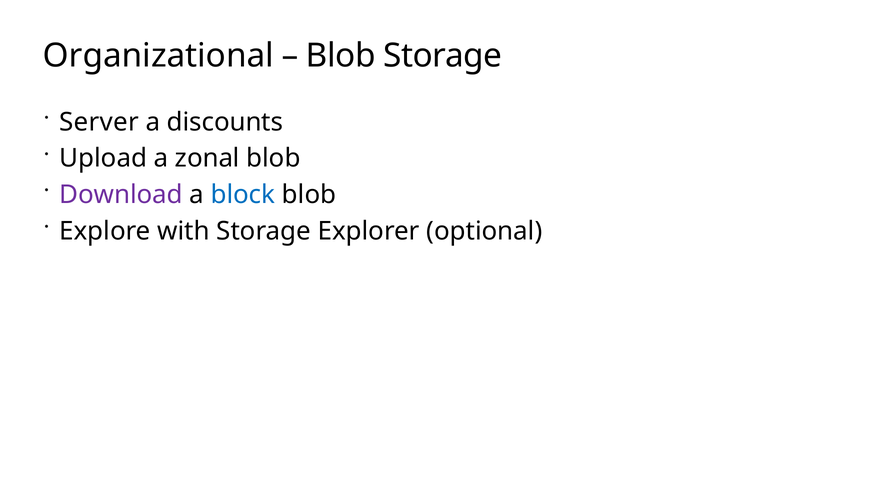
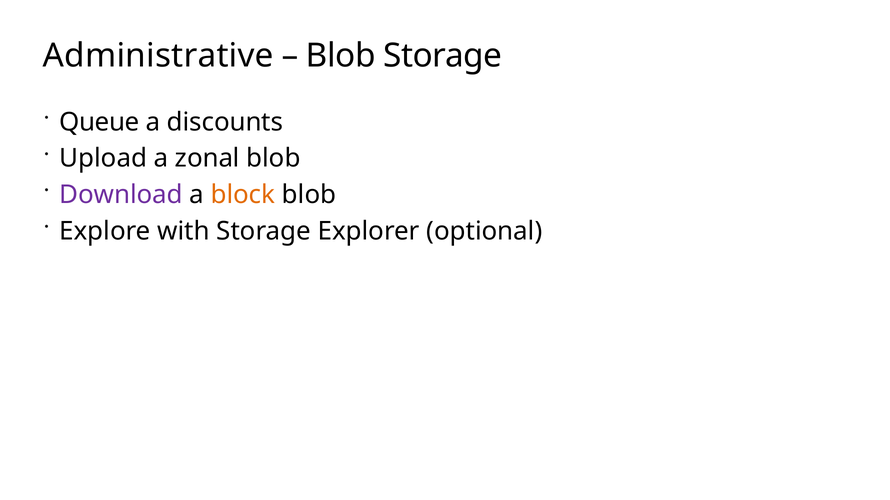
Organizational: Organizational -> Administrative
Server: Server -> Queue
block colour: blue -> orange
